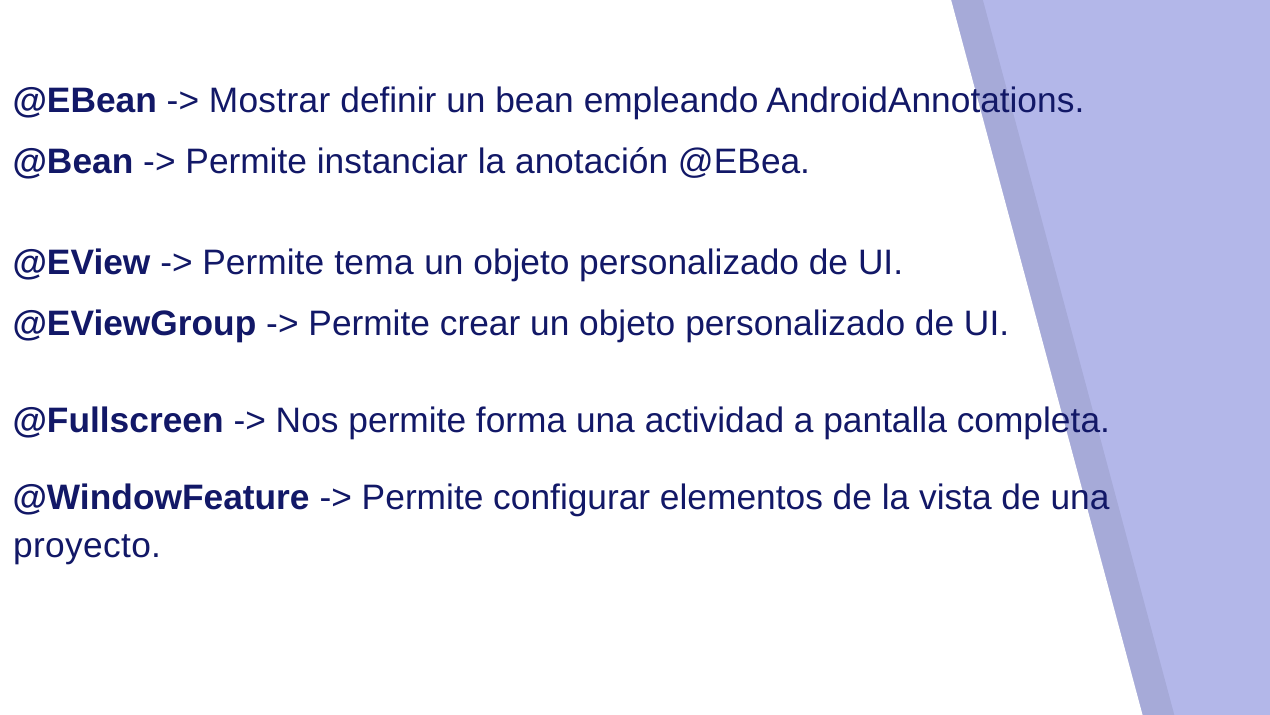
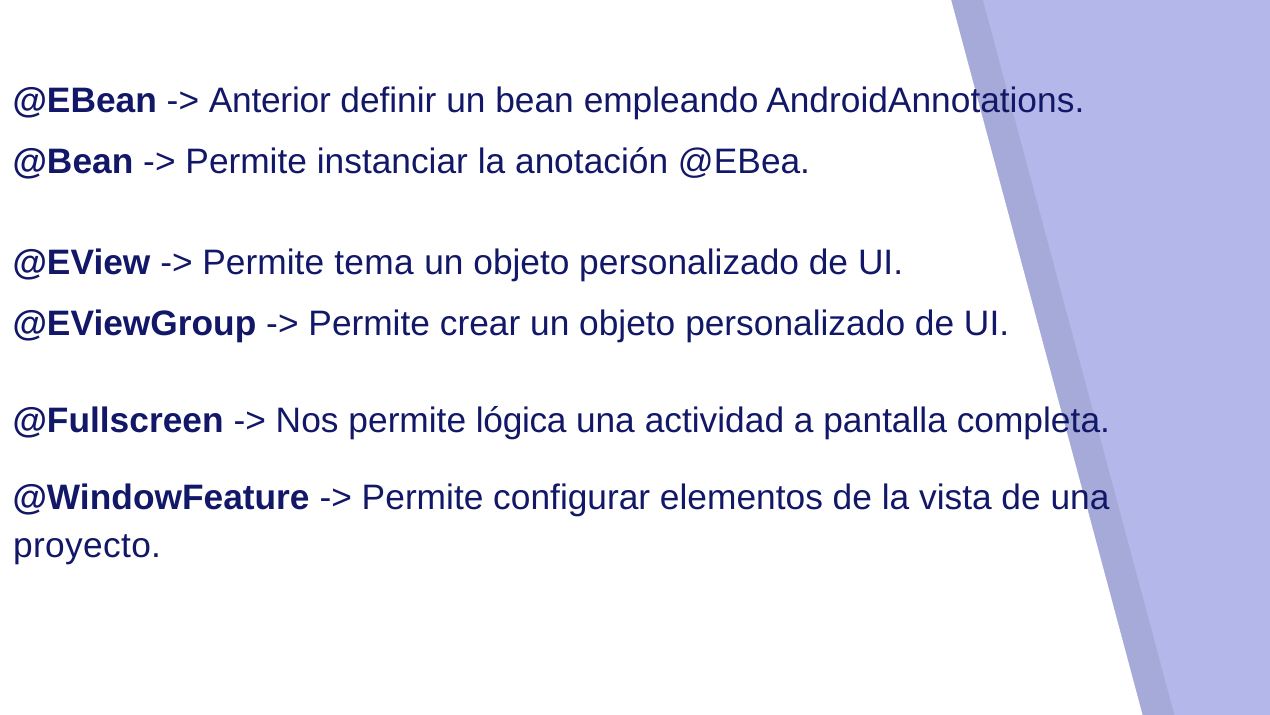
Mostrar: Mostrar -> Anterior
forma: forma -> lógica
